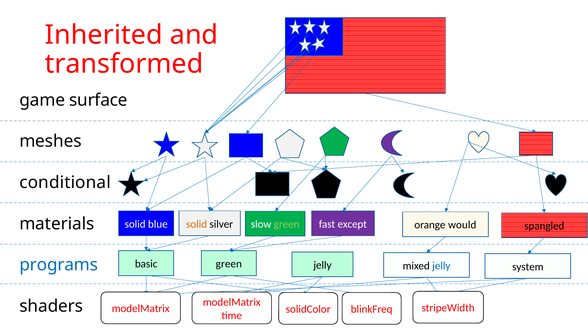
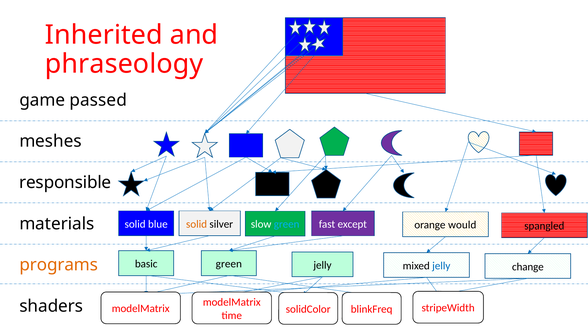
transformed: transformed -> phraseology
surface: surface -> passed
conditional: conditional -> responsible
green at (287, 224) colour: light green -> light blue
programs colour: blue -> orange
system: system -> change
